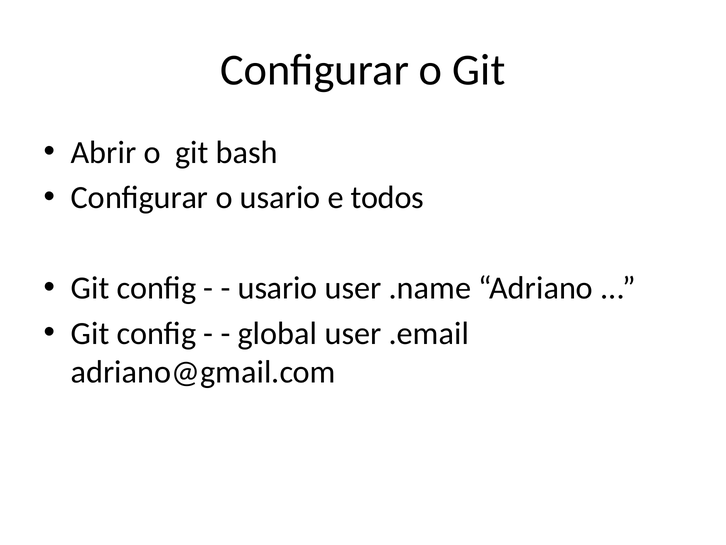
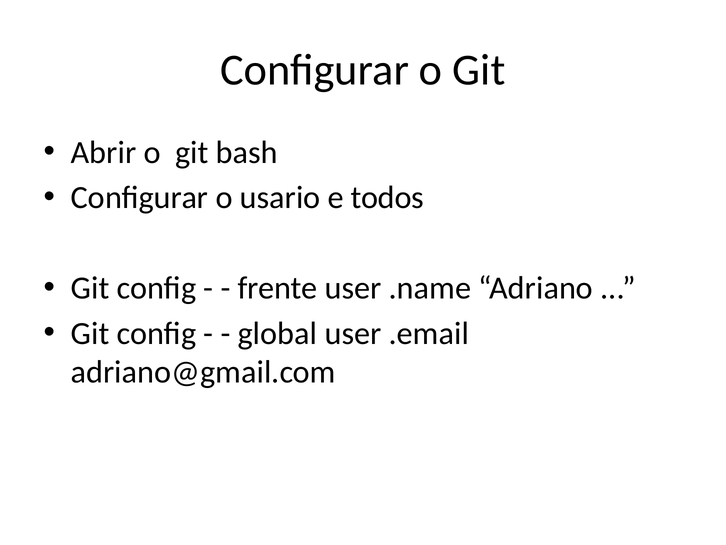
usario at (278, 288): usario -> frente
